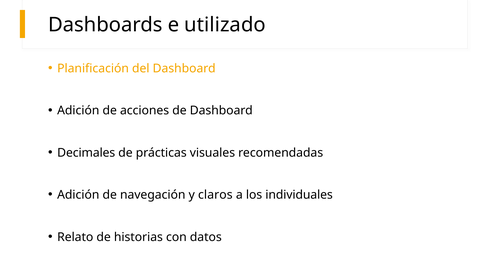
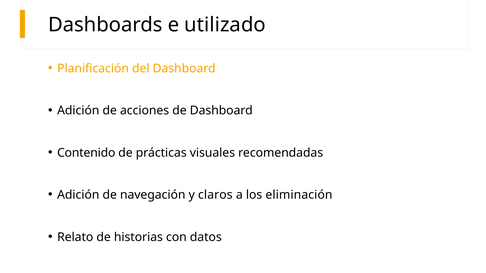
Decimales: Decimales -> Contenido
individuales: individuales -> eliminación
